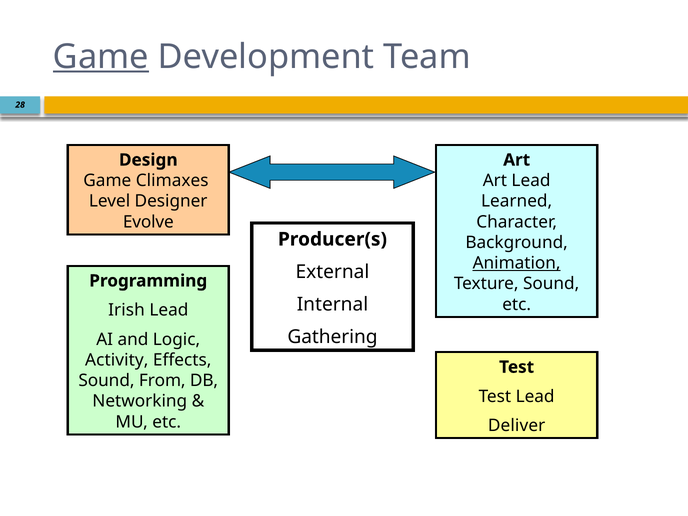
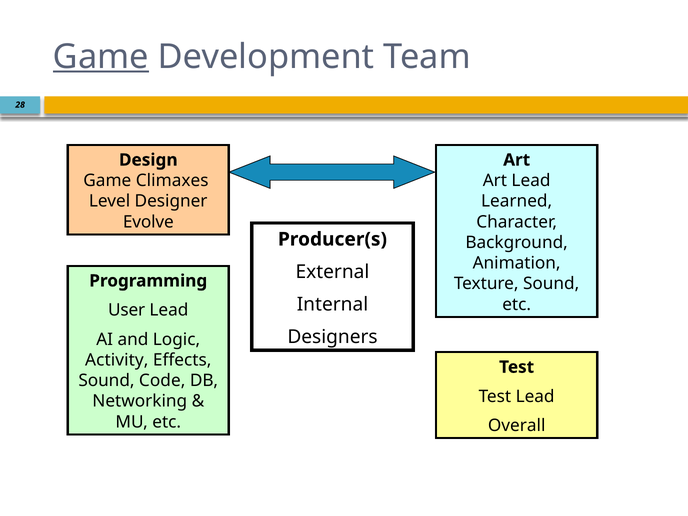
Animation underline: present -> none
Irish: Irish -> User
Gathering: Gathering -> Designers
From: From -> Code
Deliver: Deliver -> Overall
